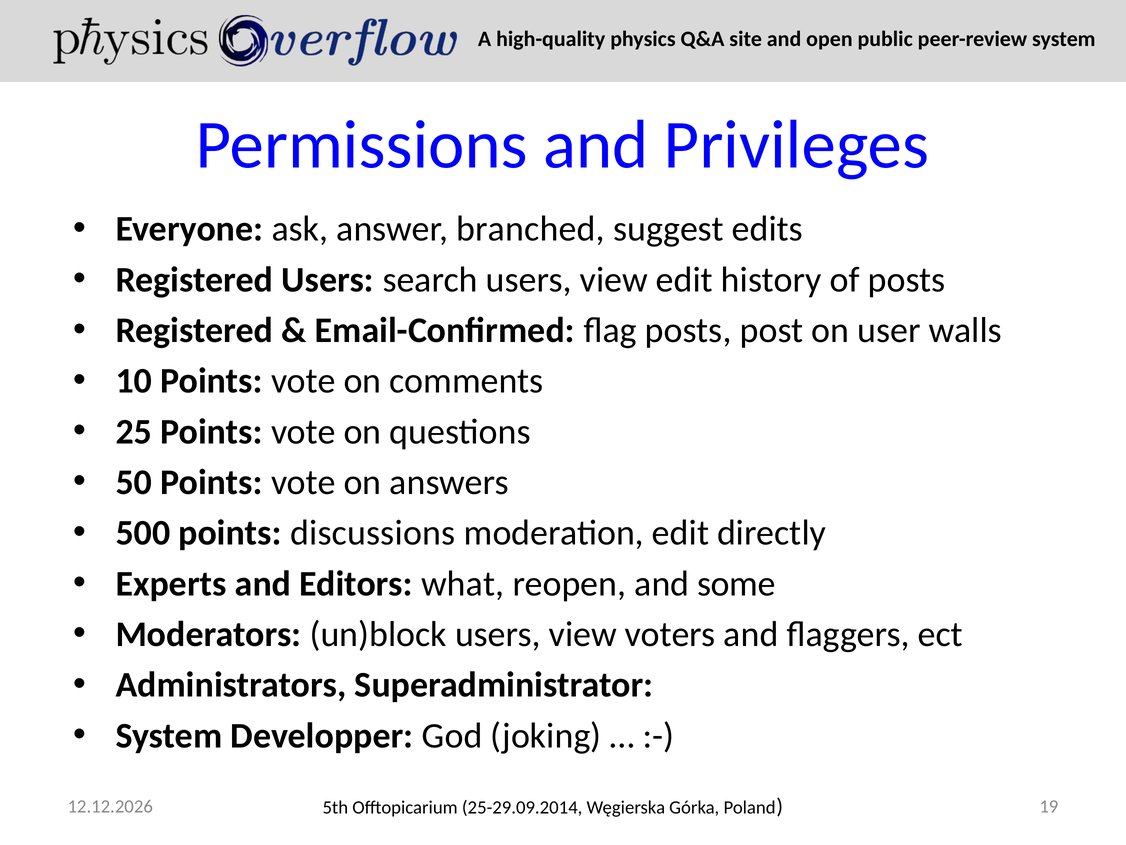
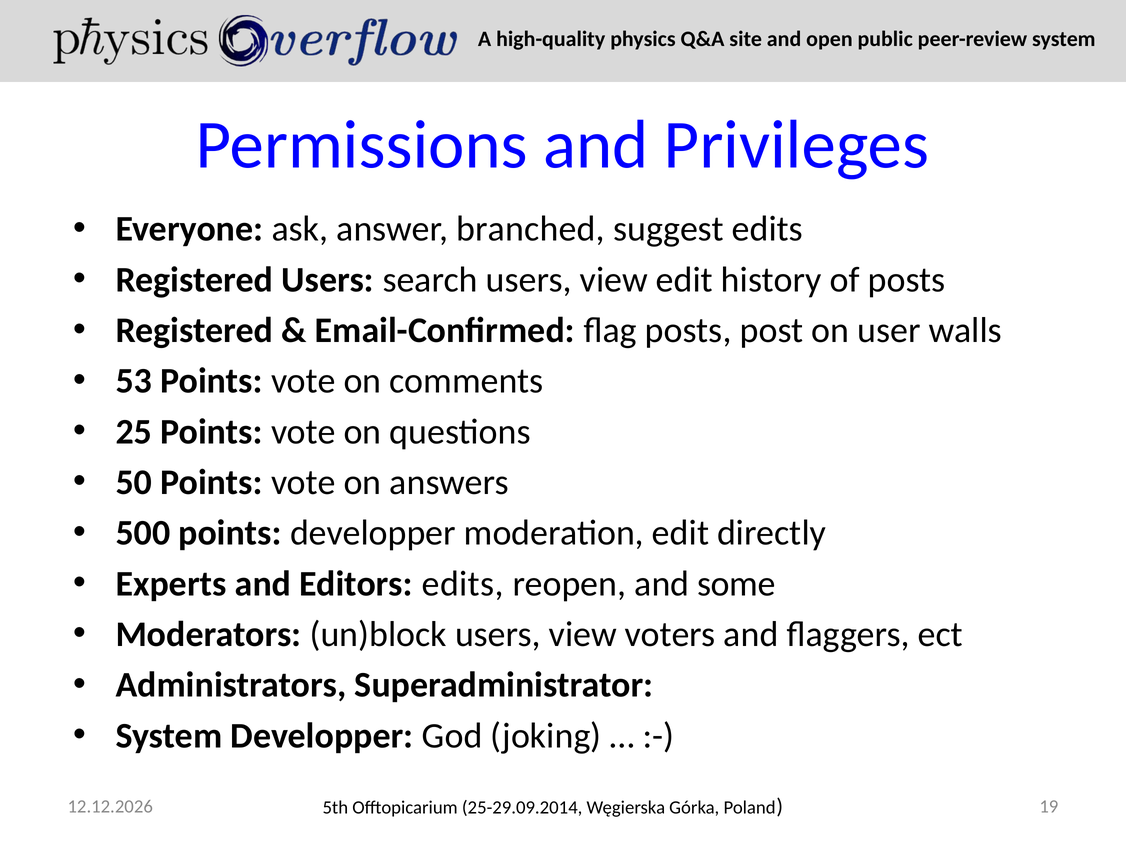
10: 10 -> 53
points discussions: discussions -> developper
Editors what: what -> edits
